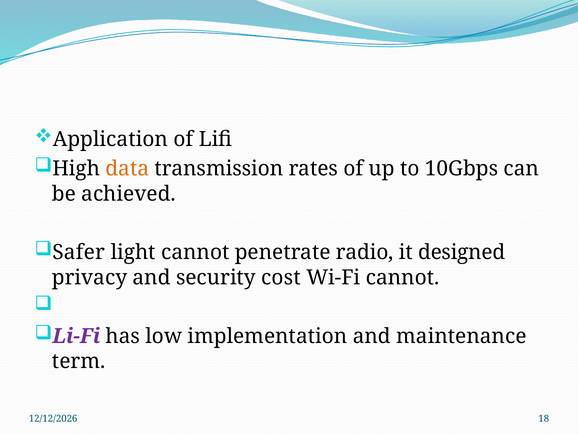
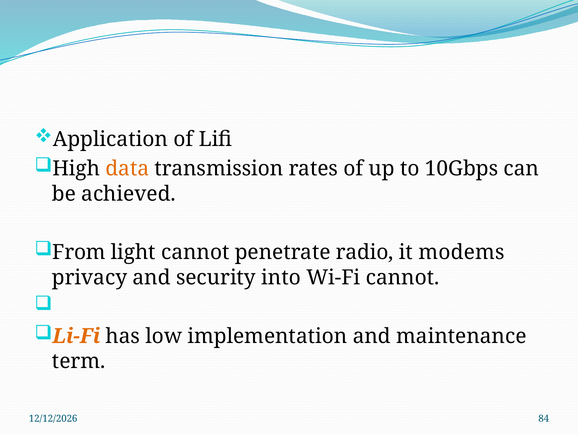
Safer: Safer -> From
designed: designed -> modems
cost: cost -> into
Li-Fi colour: purple -> orange
18: 18 -> 84
